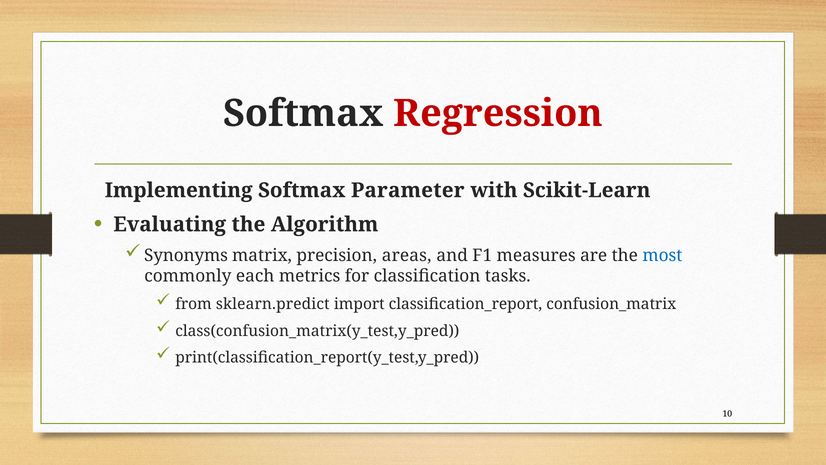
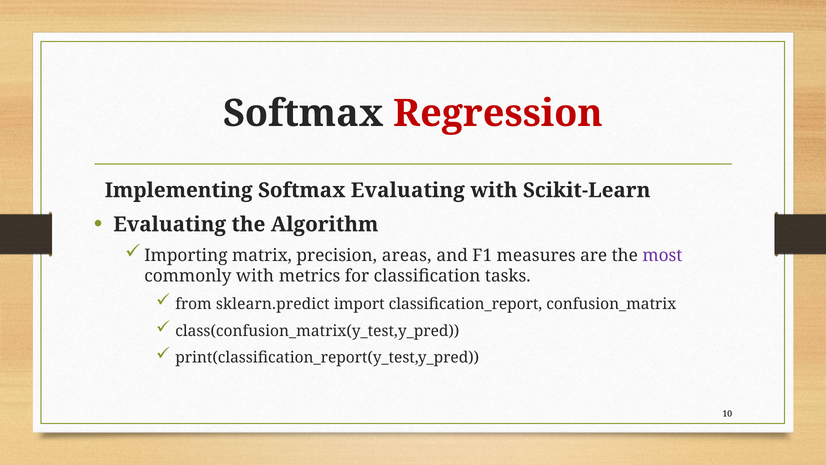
Softmax Parameter: Parameter -> Evaluating
Synonyms: Synonyms -> Importing
most colour: blue -> purple
commonly each: each -> with
